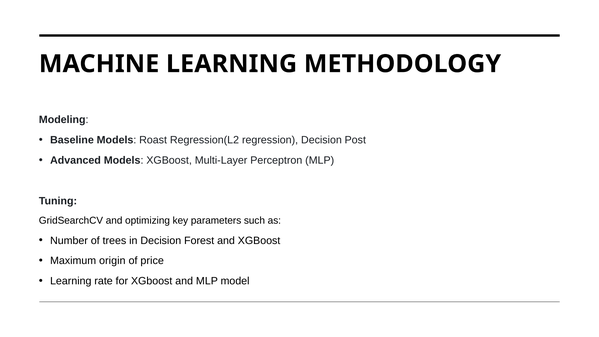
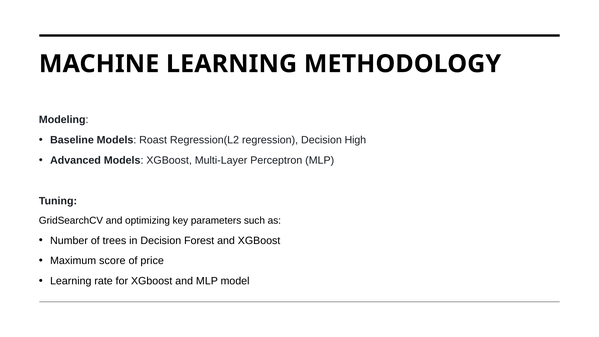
Post: Post -> High
origin: origin -> score
